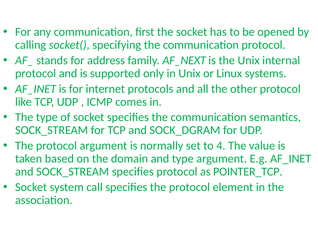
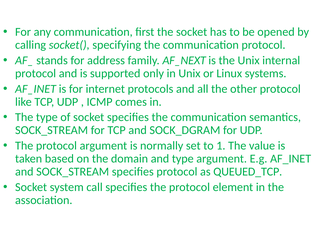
4: 4 -> 1
POINTER_TCP: POINTER_TCP -> QUEUED_TCP
